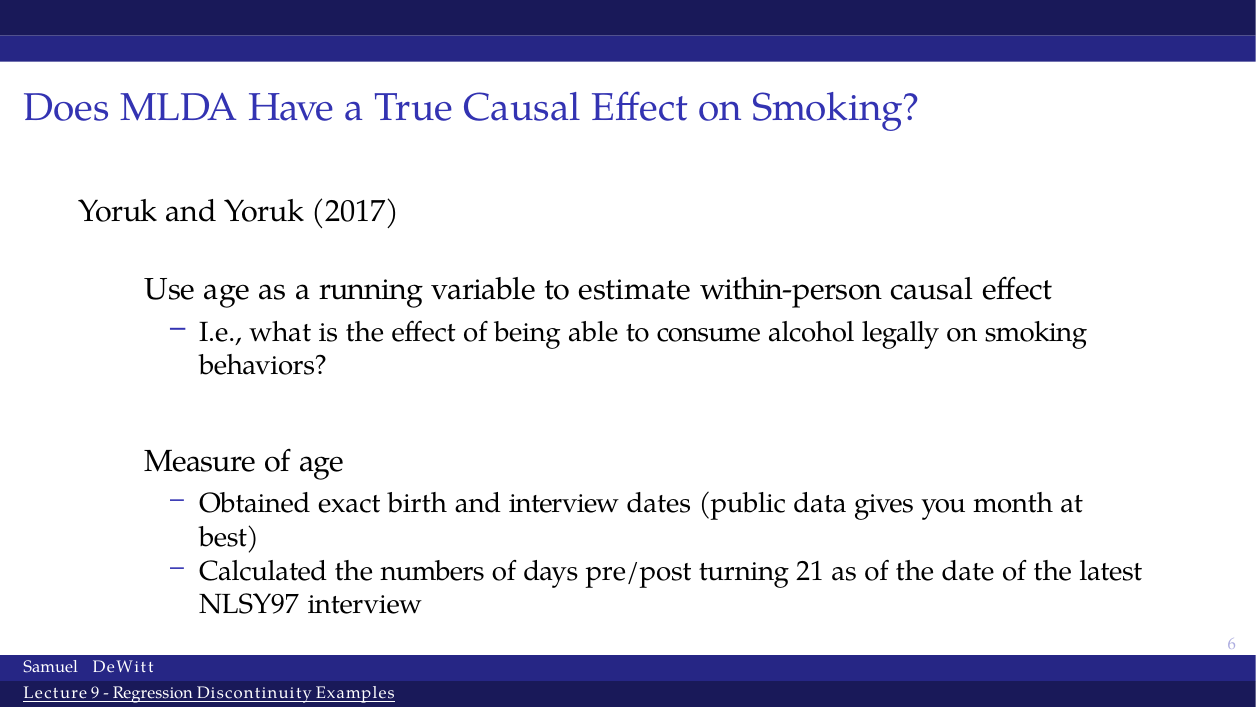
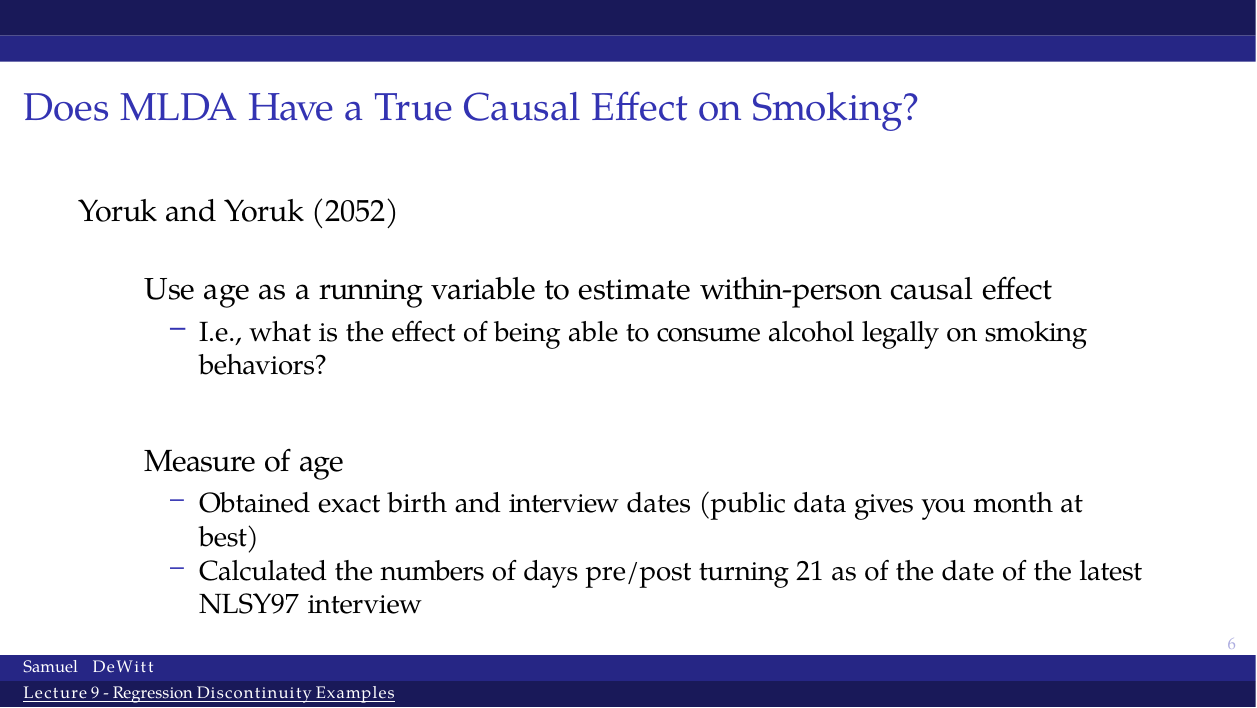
2017: 2017 -> 2052
